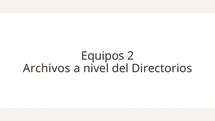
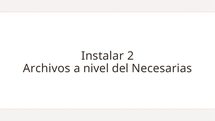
Equipos: Equipos -> Instalar
Directorios: Directorios -> Necesarias
